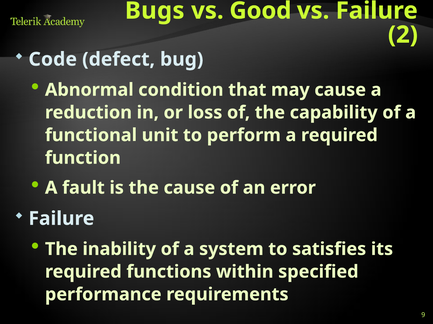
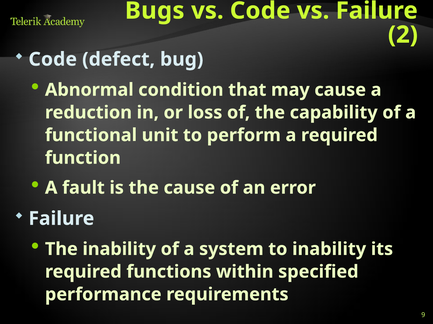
vs Good: Good -> Code
to satisfies: satisfies -> inability
